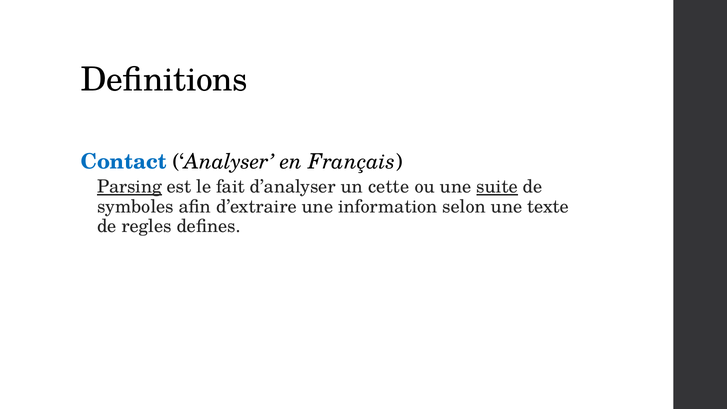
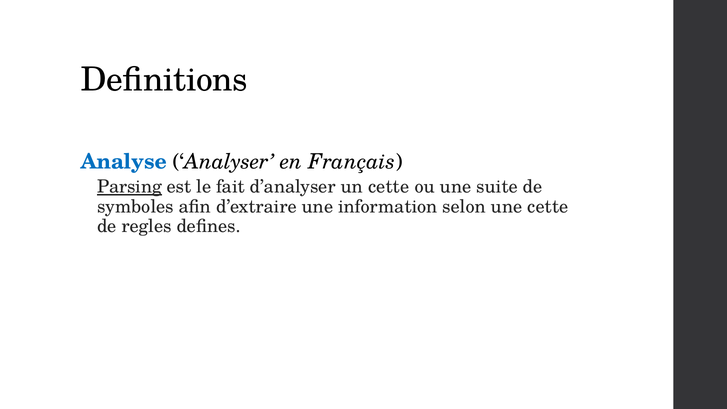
Contact: Contact -> Analyse
suite underline: present -> none
une texte: texte -> cette
